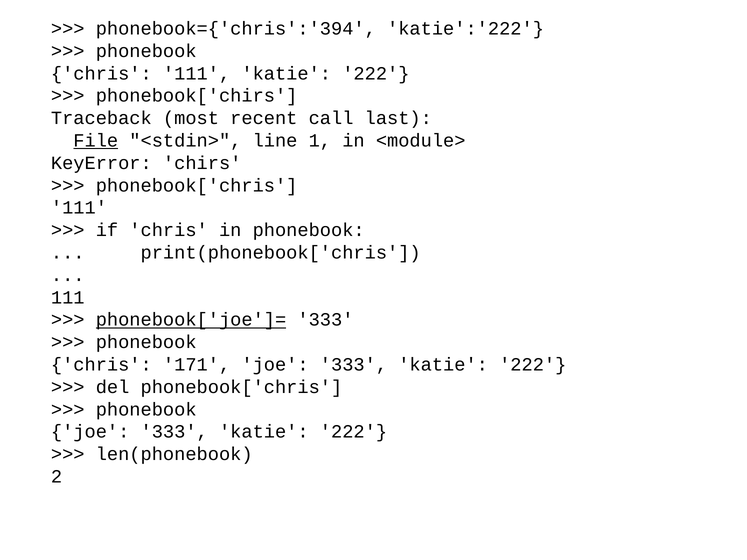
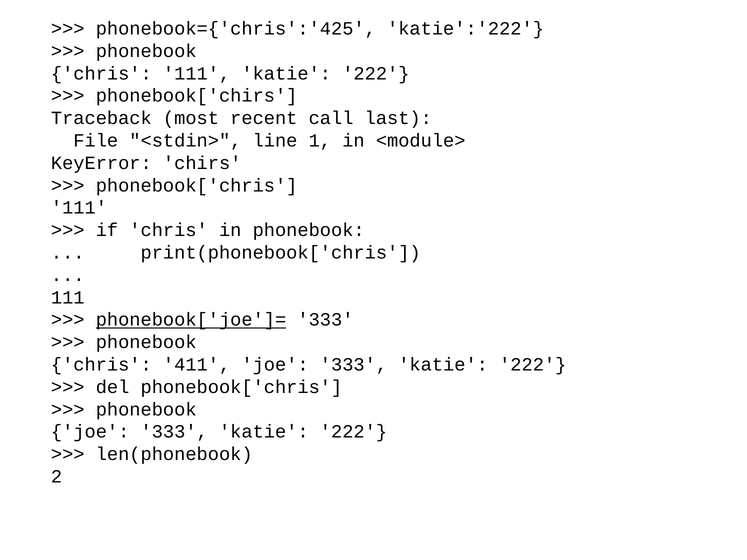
phonebook={'chris':'394: phonebook={'chris':'394 -> phonebook={'chris':'425
File underline: present -> none
171: 171 -> 411
